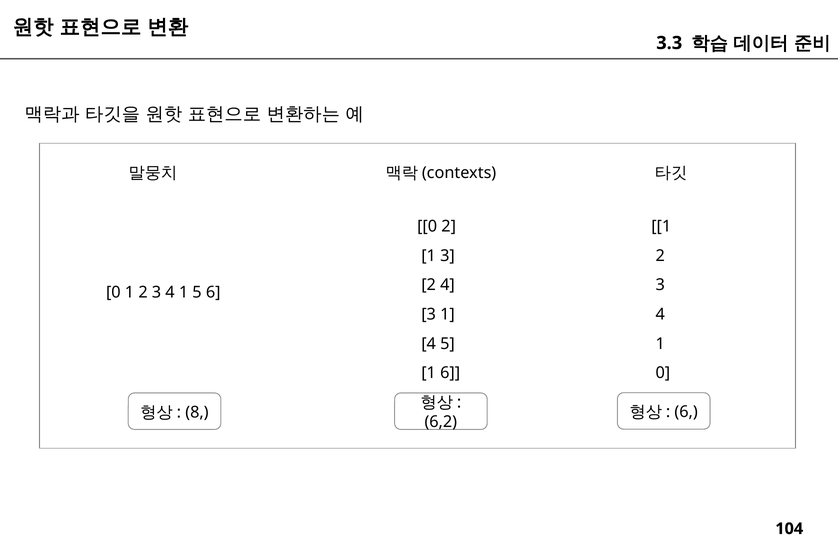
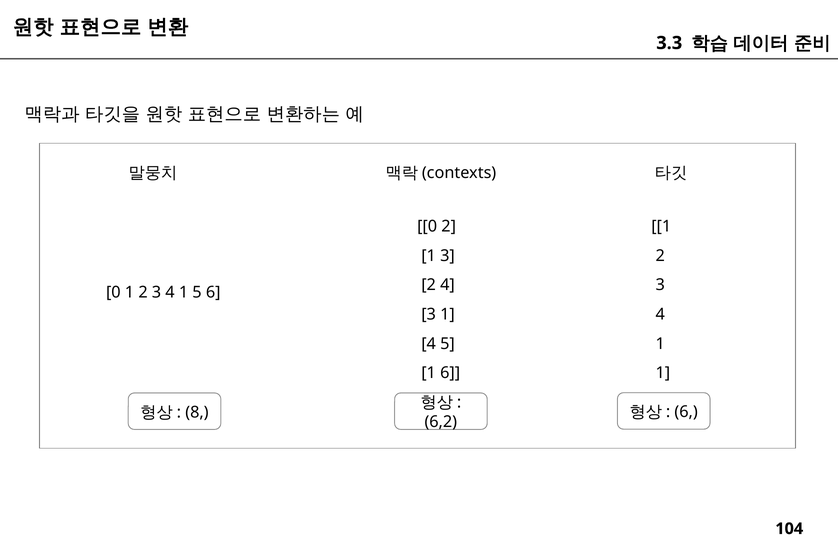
0 at (663, 373): 0 -> 1
